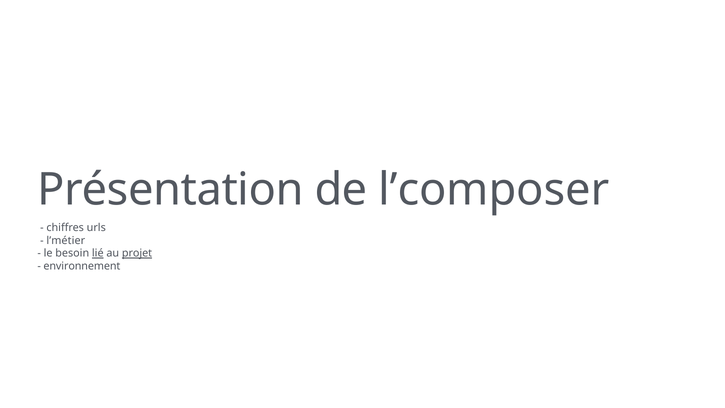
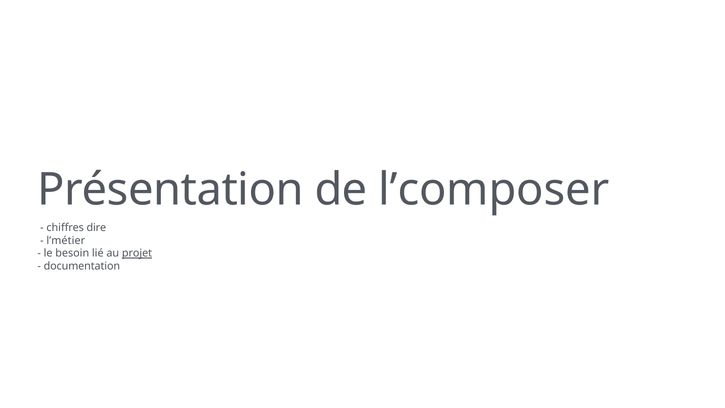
urls: urls -> dire
lié underline: present -> none
environnement: environnement -> documentation
